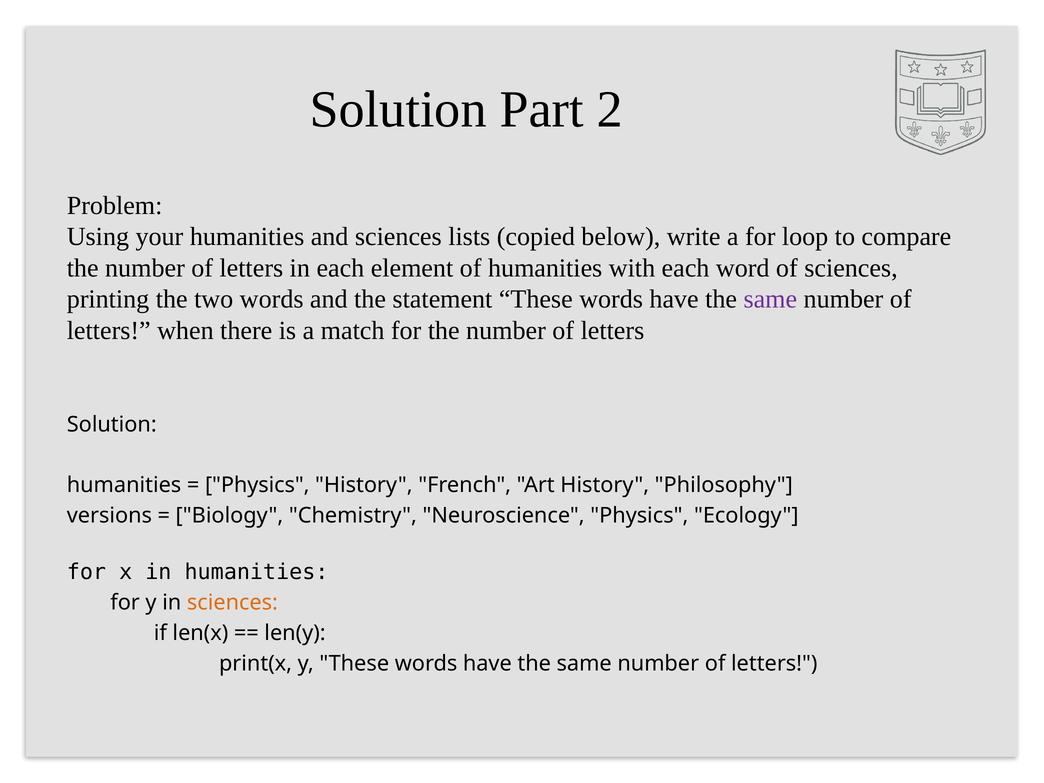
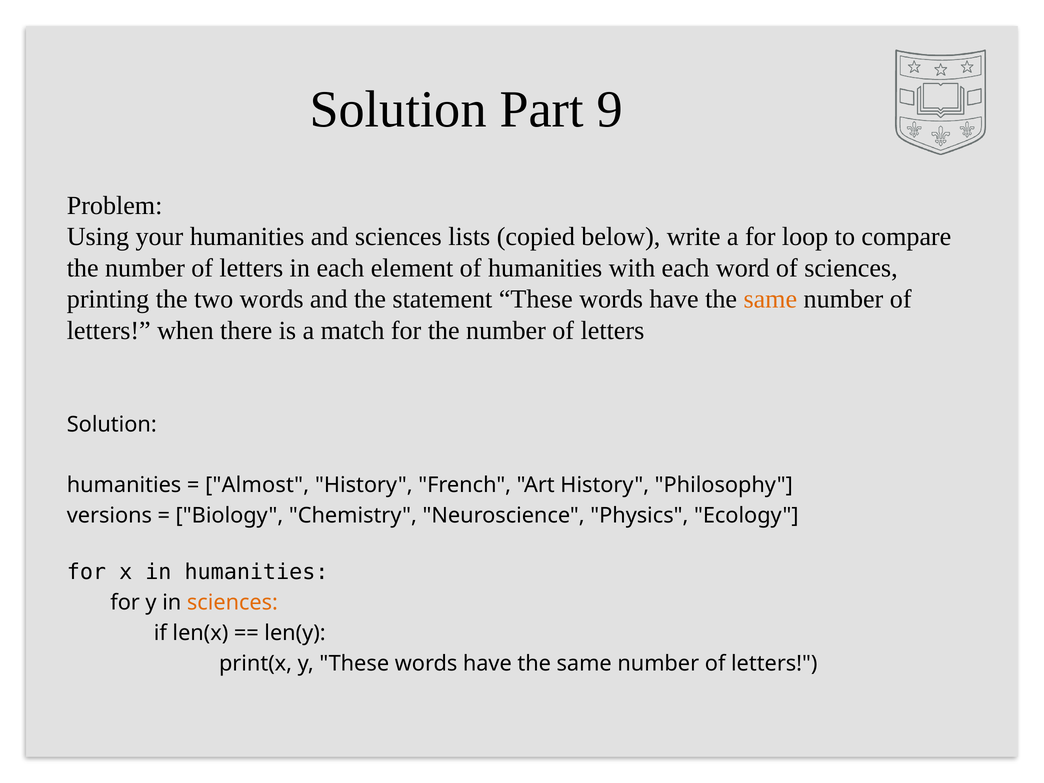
2: 2 -> 9
same at (770, 299) colour: purple -> orange
Physics at (257, 485): Physics -> Almost
